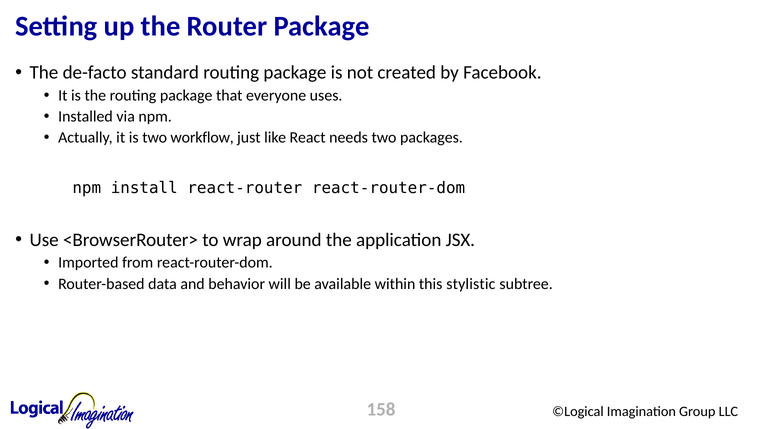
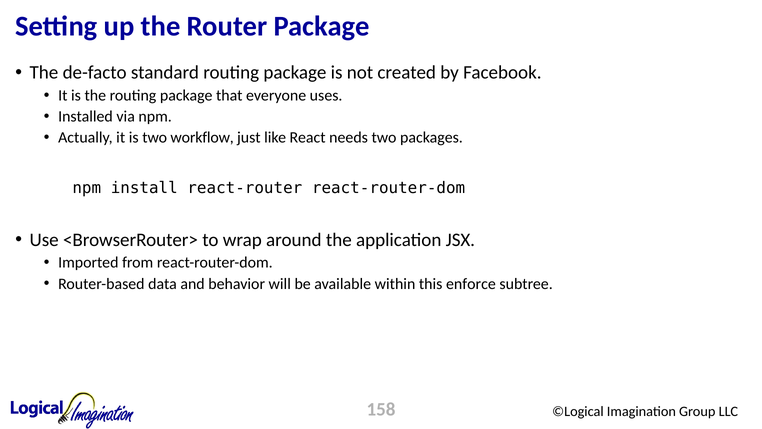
stylistic: stylistic -> enforce
